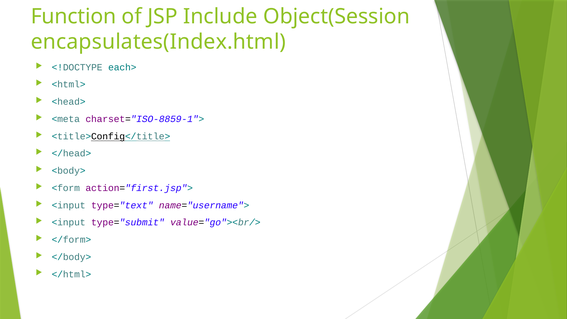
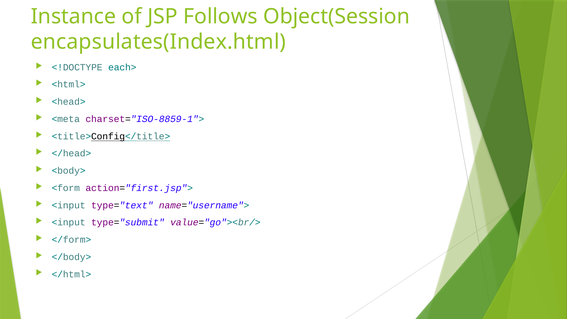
Function: Function -> Instance
Include: Include -> Follows
